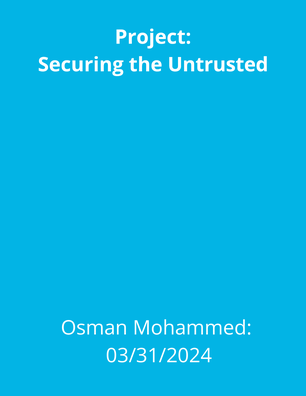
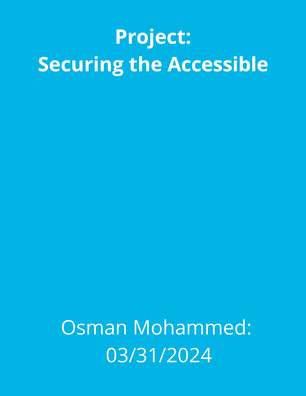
Untrusted: Untrusted -> Accessible
